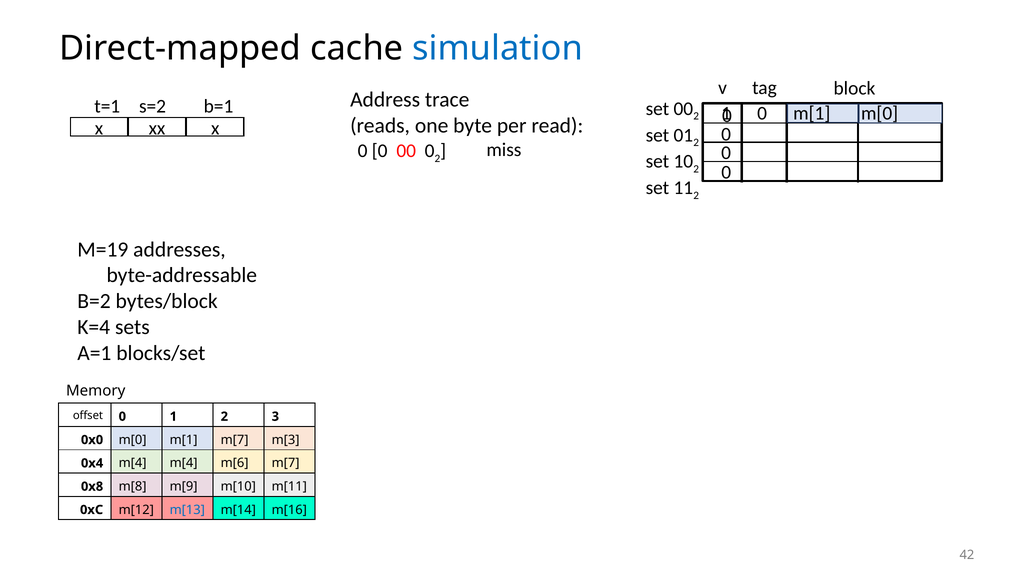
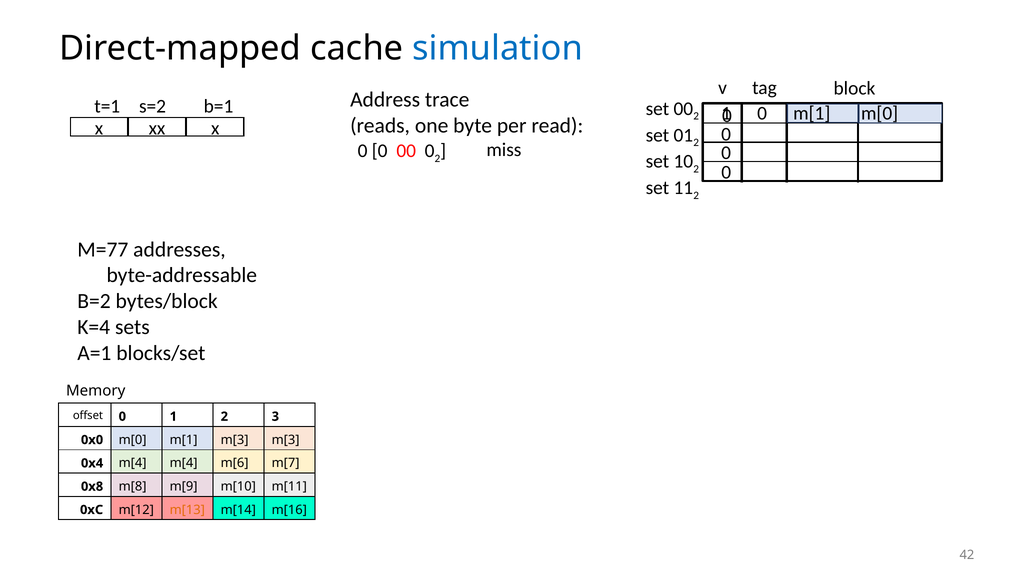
M=19: M=19 -> M=77
m[1 m[7: m[7 -> m[3
m[13 colour: blue -> orange
